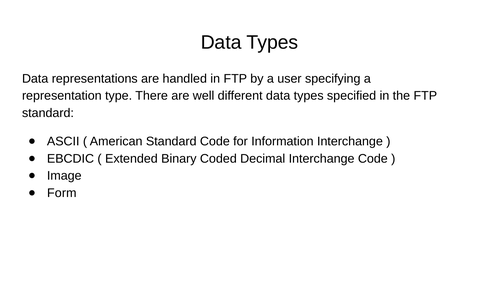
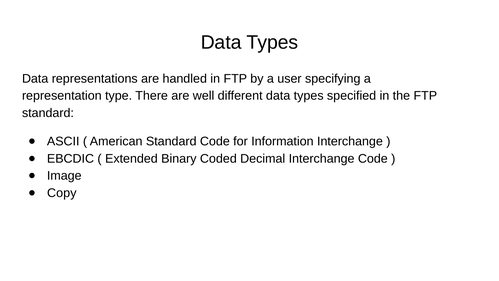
Form: Form -> Copy
